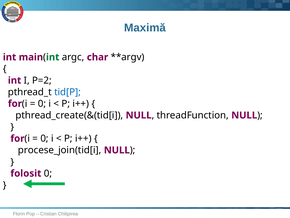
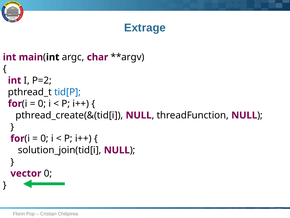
Maximă: Maximă -> Extrage
int at (53, 57) colour: green -> black
procese_join(tid[i: procese_join(tid[i -> solution_join(tid[i
folosit: folosit -> vector
